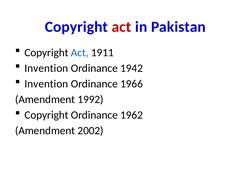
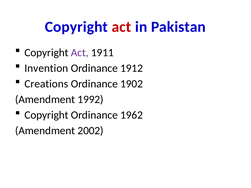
Act at (80, 53) colour: blue -> purple
1942: 1942 -> 1912
Invention at (46, 84): Invention -> Creations
1966: 1966 -> 1902
